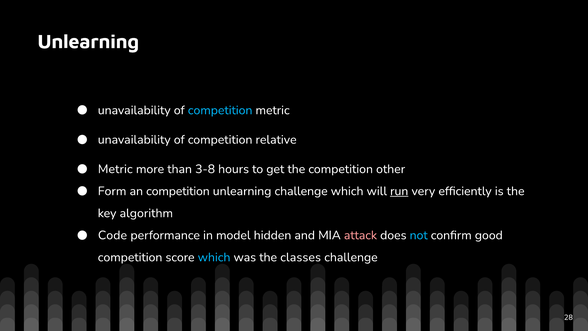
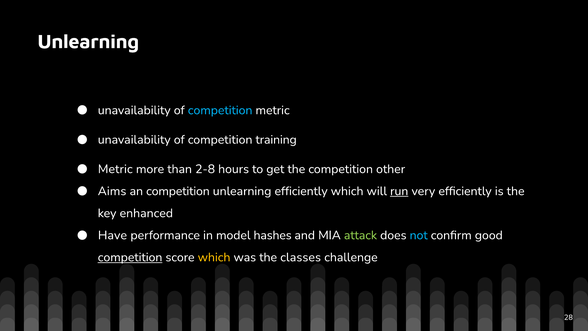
relative: relative -> training
3-8: 3-8 -> 2-8
Form: Form -> Aims
unlearning challenge: challenge -> efficiently
algorithm: algorithm -> enhanced
Code: Code -> Have
hidden: hidden -> hashes
attack colour: pink -> light green
competition at (130, 257) underline: none -> present
which at (214, 257) colour: light blue -> yellow
